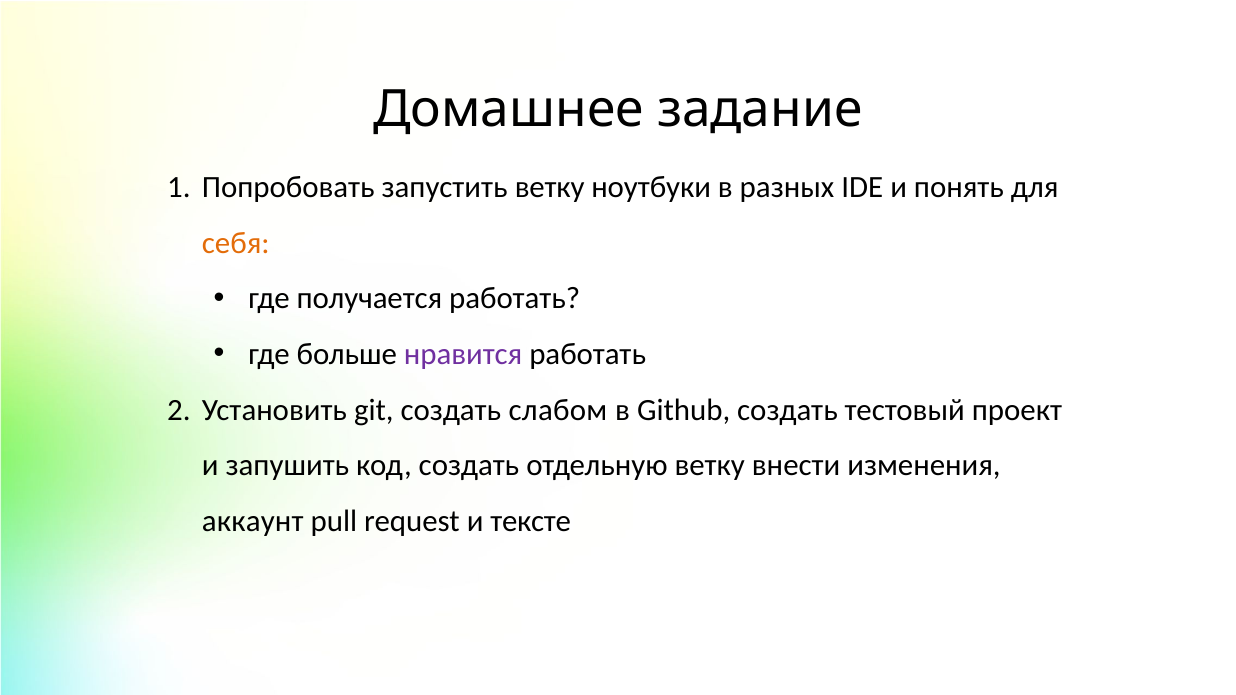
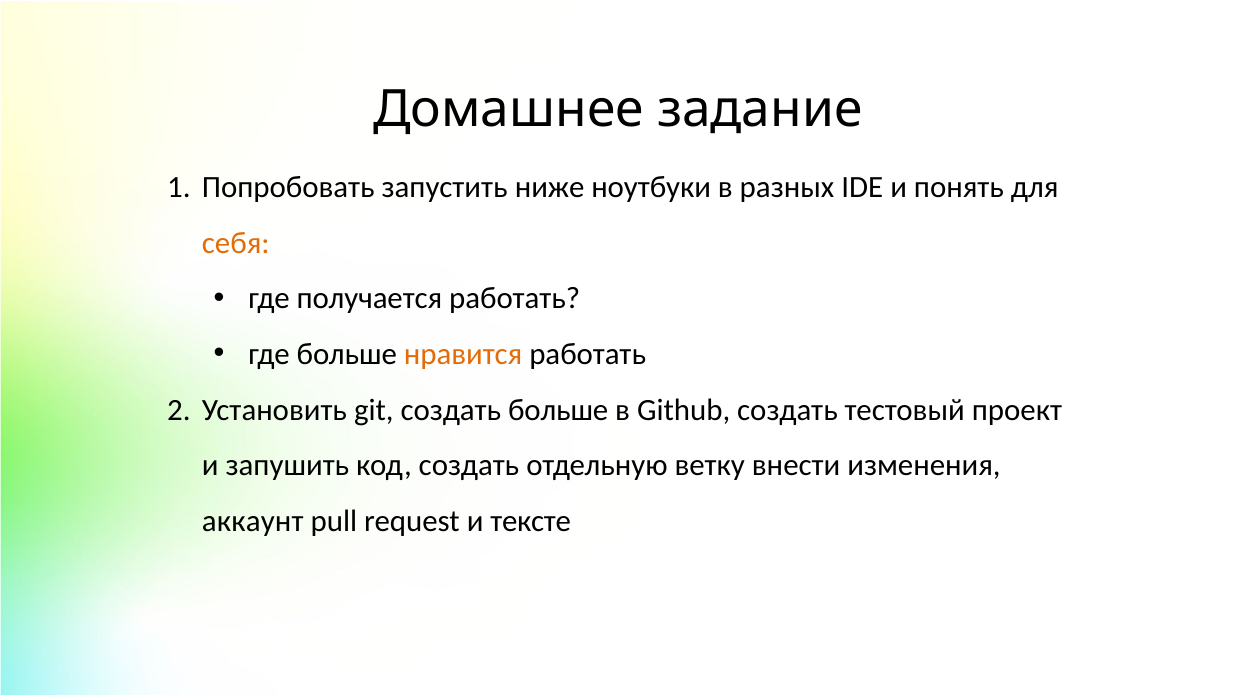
запустить ветку: ветку -> ниже
нравится colour: purple -> orange
создать слабом: слабом -> больше
